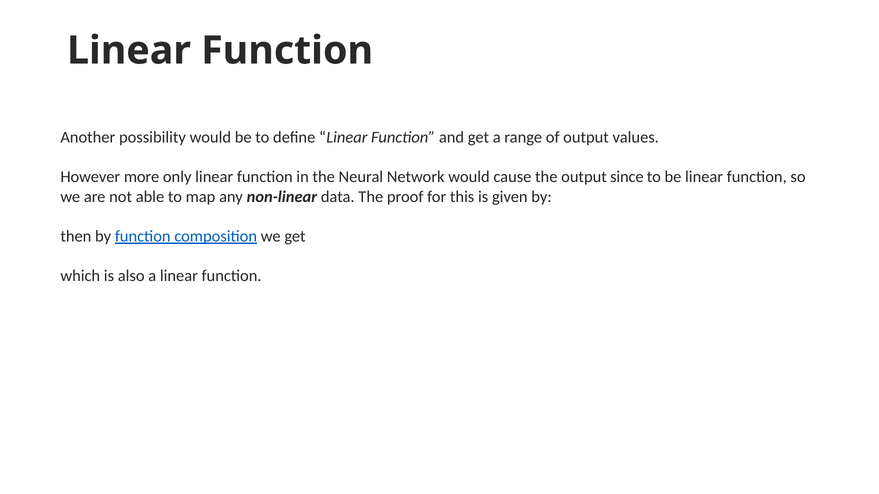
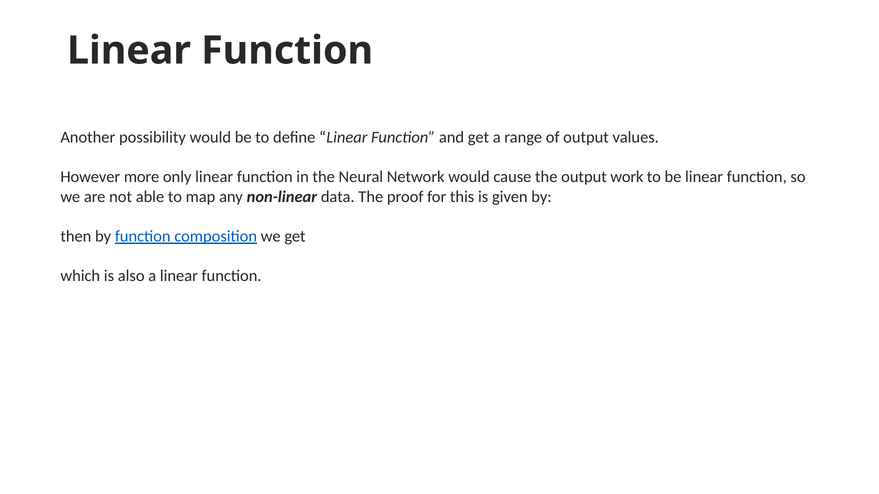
since: since -> work
